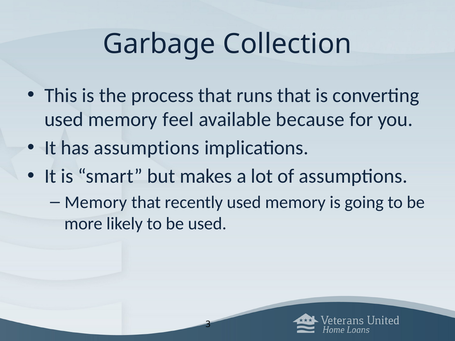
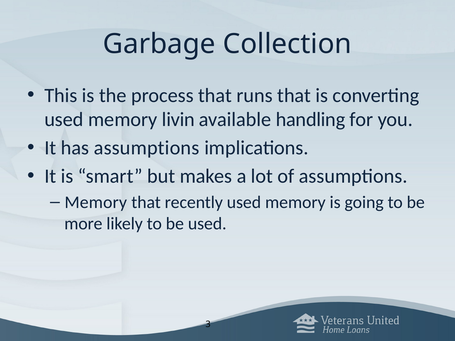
feel: feel -> livin
because: because -> handling
